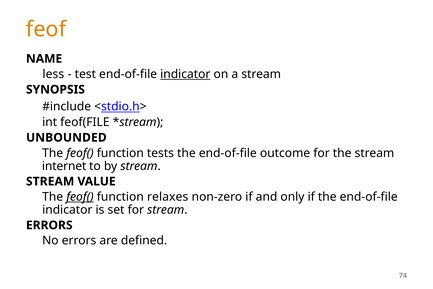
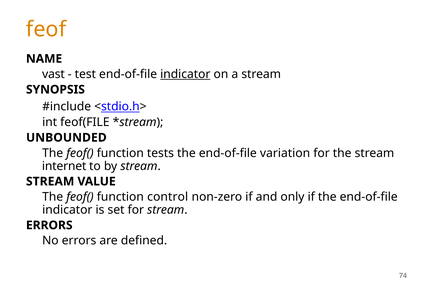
less: less -> vast
outcome: outcome -> variation
feof( at (80, 197) underline: present -> none
relaxes: relaxes -> control
